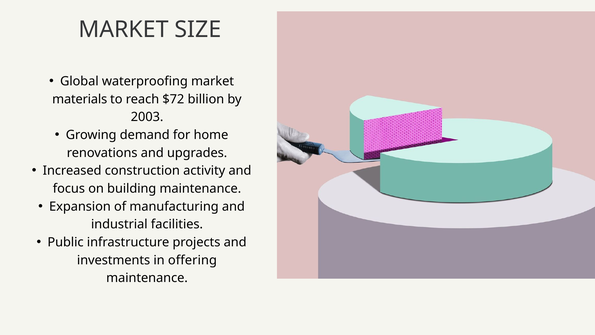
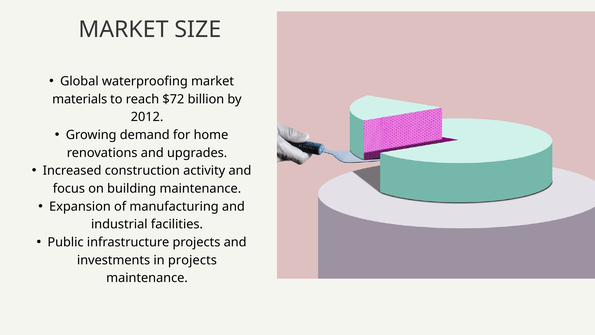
2003: 2003 -> 2012
in offering: offering -> projects
